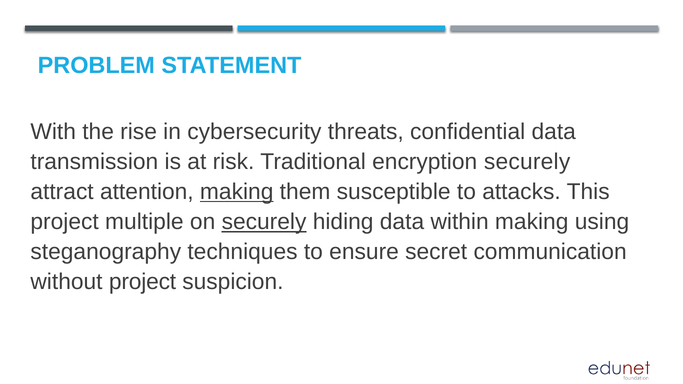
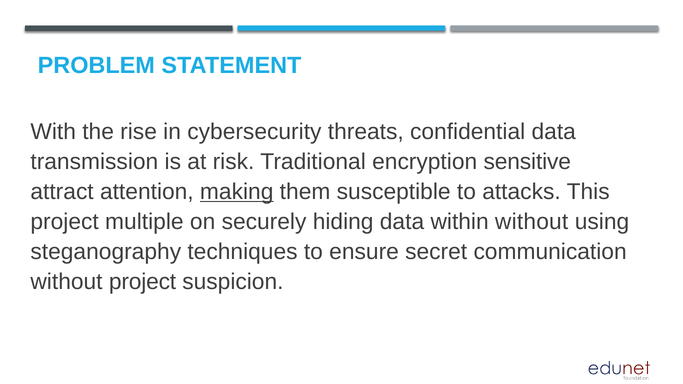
encryption securely: securely -> sensitive
securely at (264, 222) underline: present -> none
within making: making -> without
